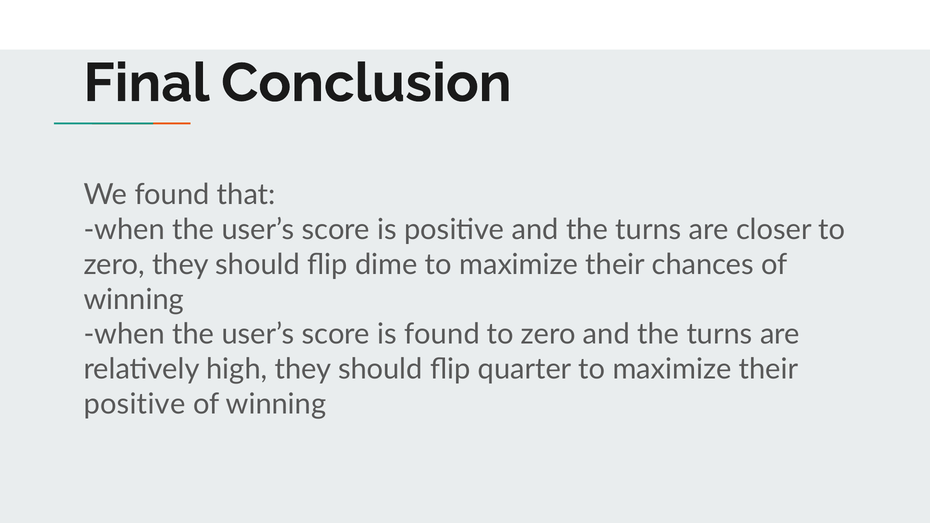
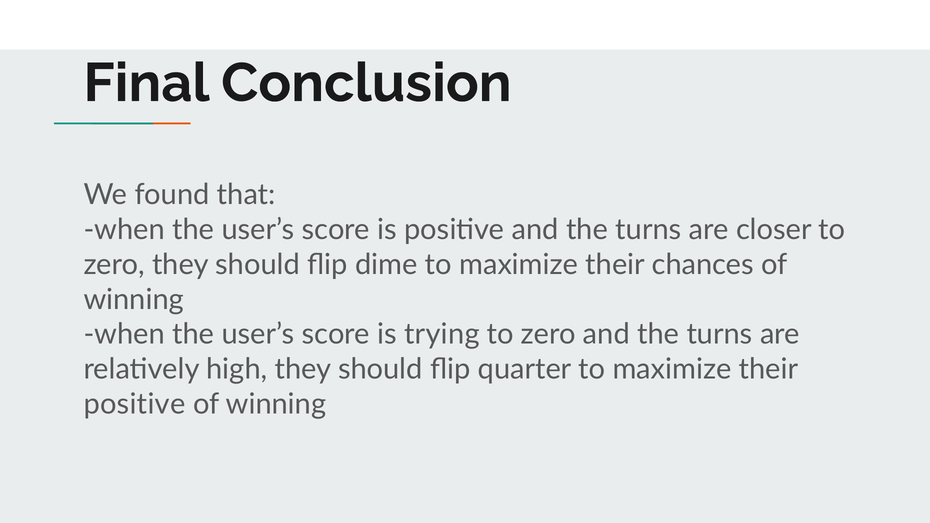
is found: found -> trying
